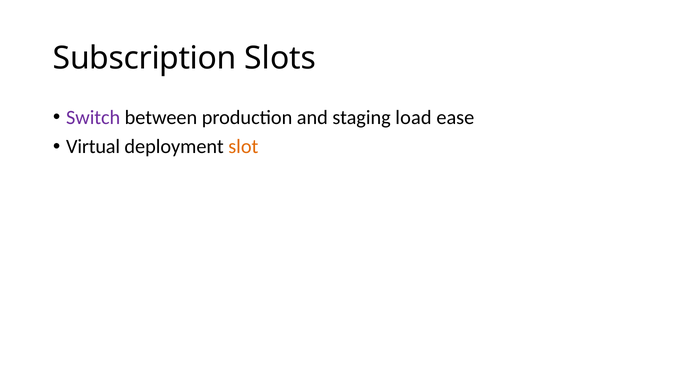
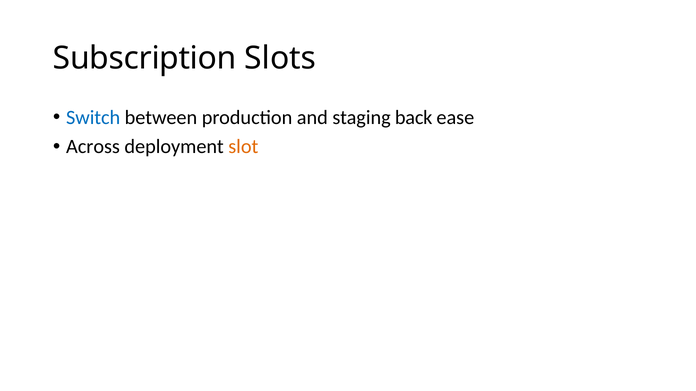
Switch colour: purple -> blue
load: load -> back
Virtual: Virtual -> Across
